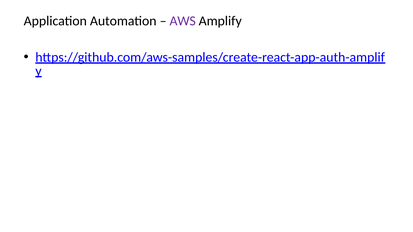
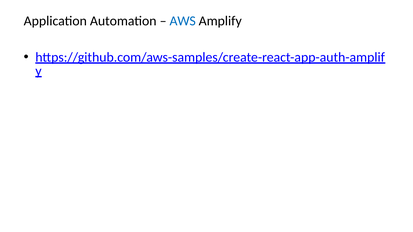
AWS colour: purple -> blue
